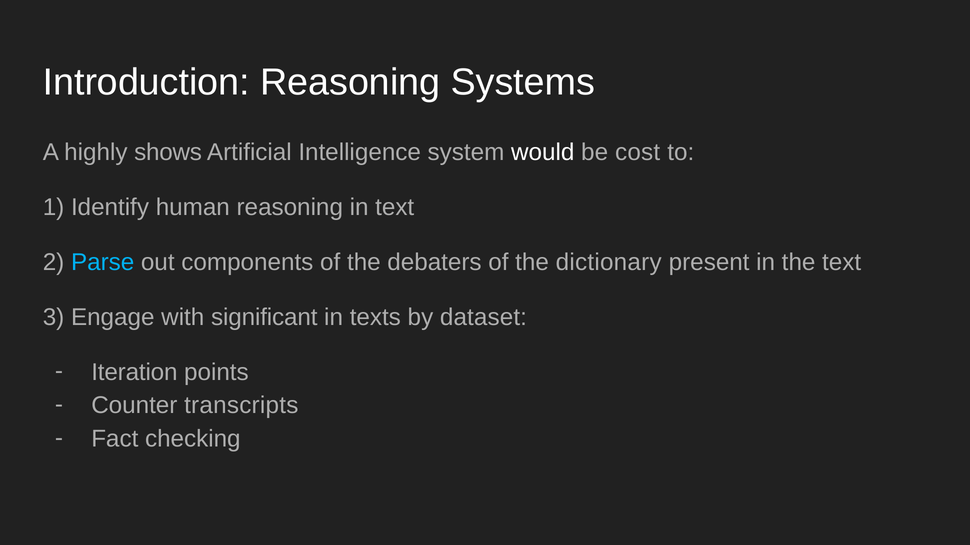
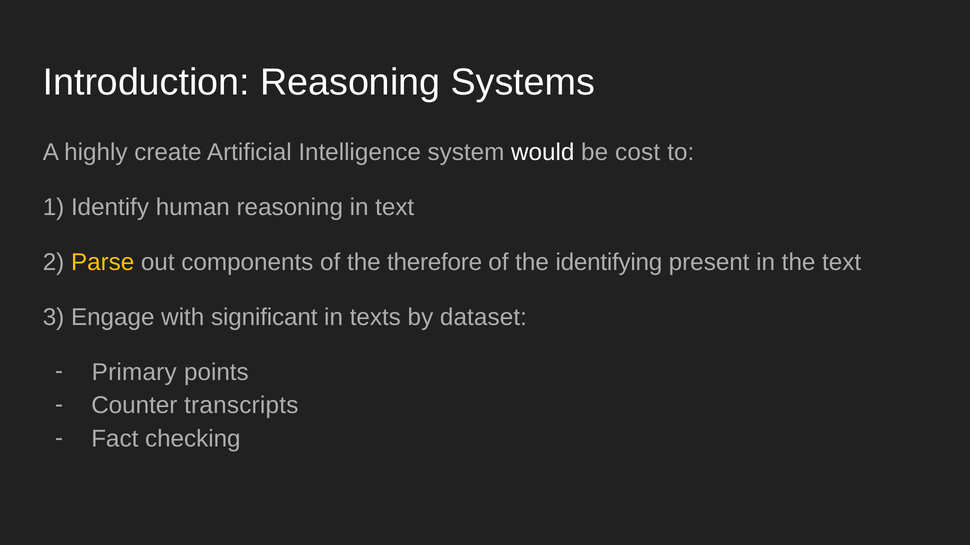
shows: shows -> create
Parse colour: light blue -> yellow
debaters: debaters -> therefore
dictionary: dictionary -> identifying
Iteration: Iteration -> Primary
